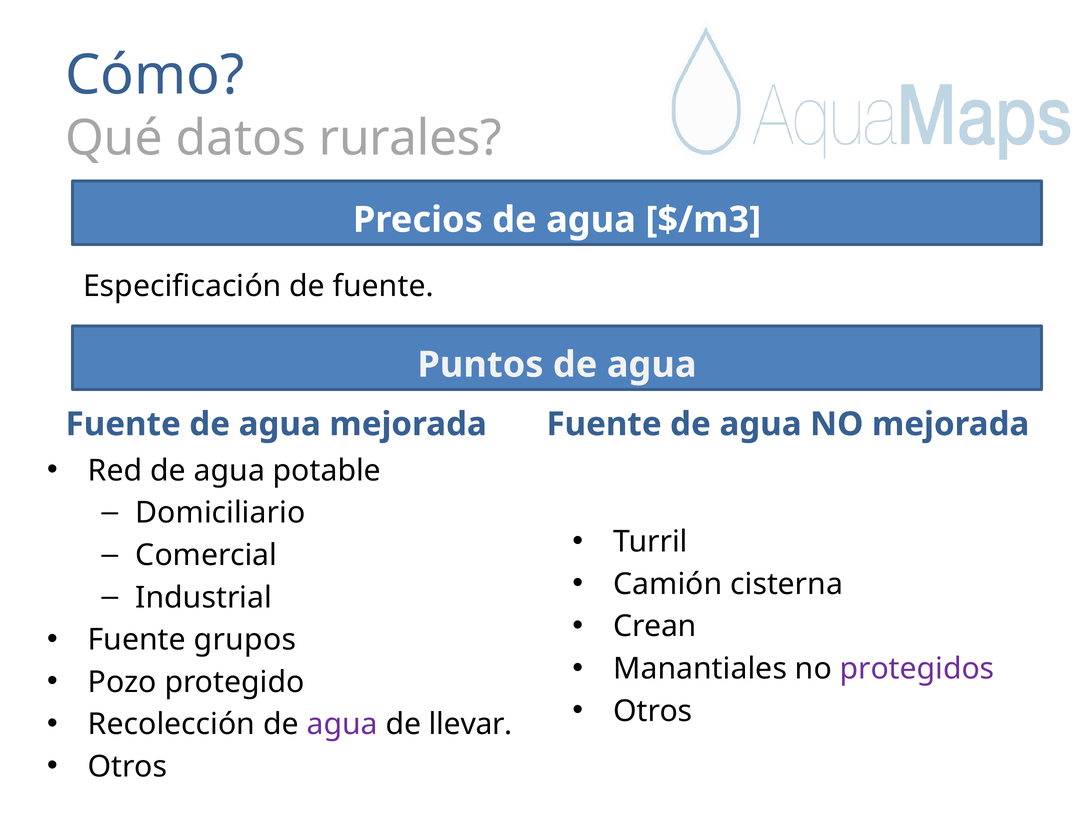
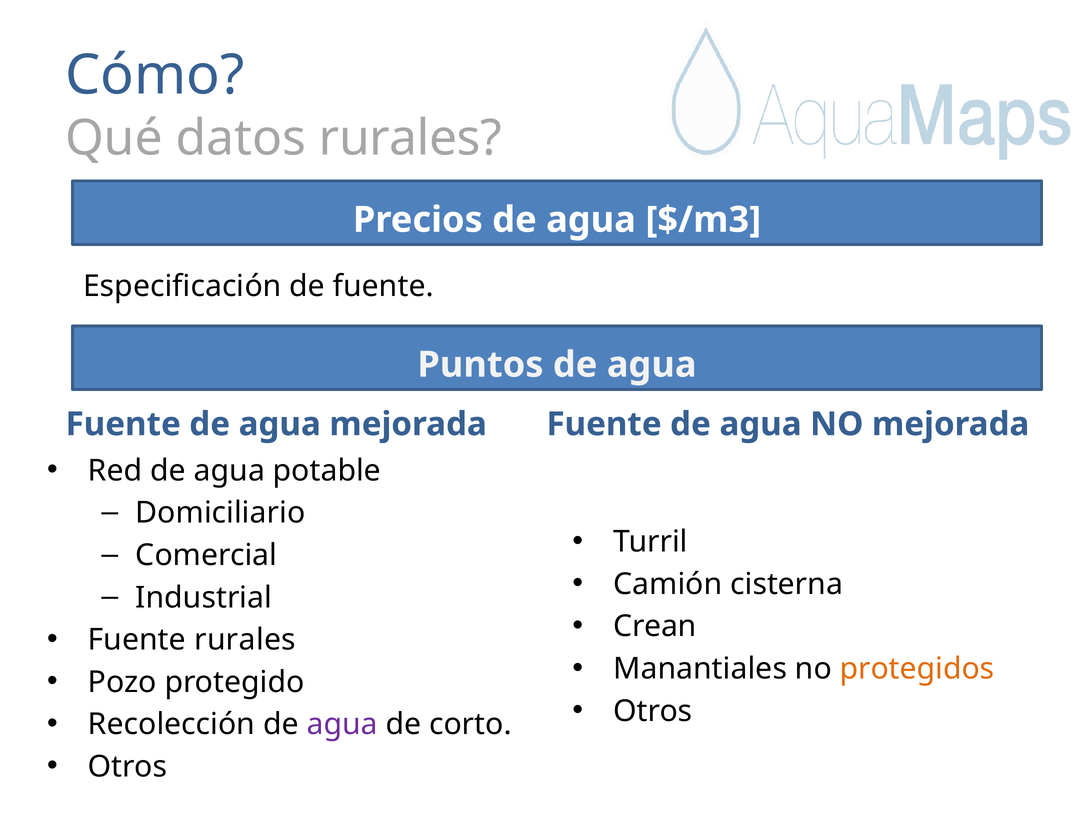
Fuente grupos: grupos -> rurales
protegidos colour: purple -> orange
llevar: llevar -> corto
